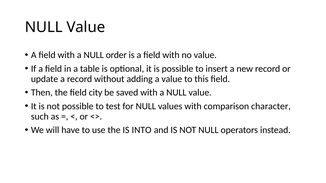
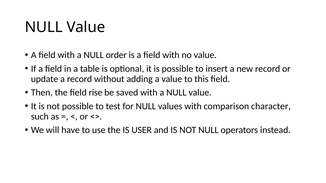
city: city -> rise
INTO: INTO -> USER
